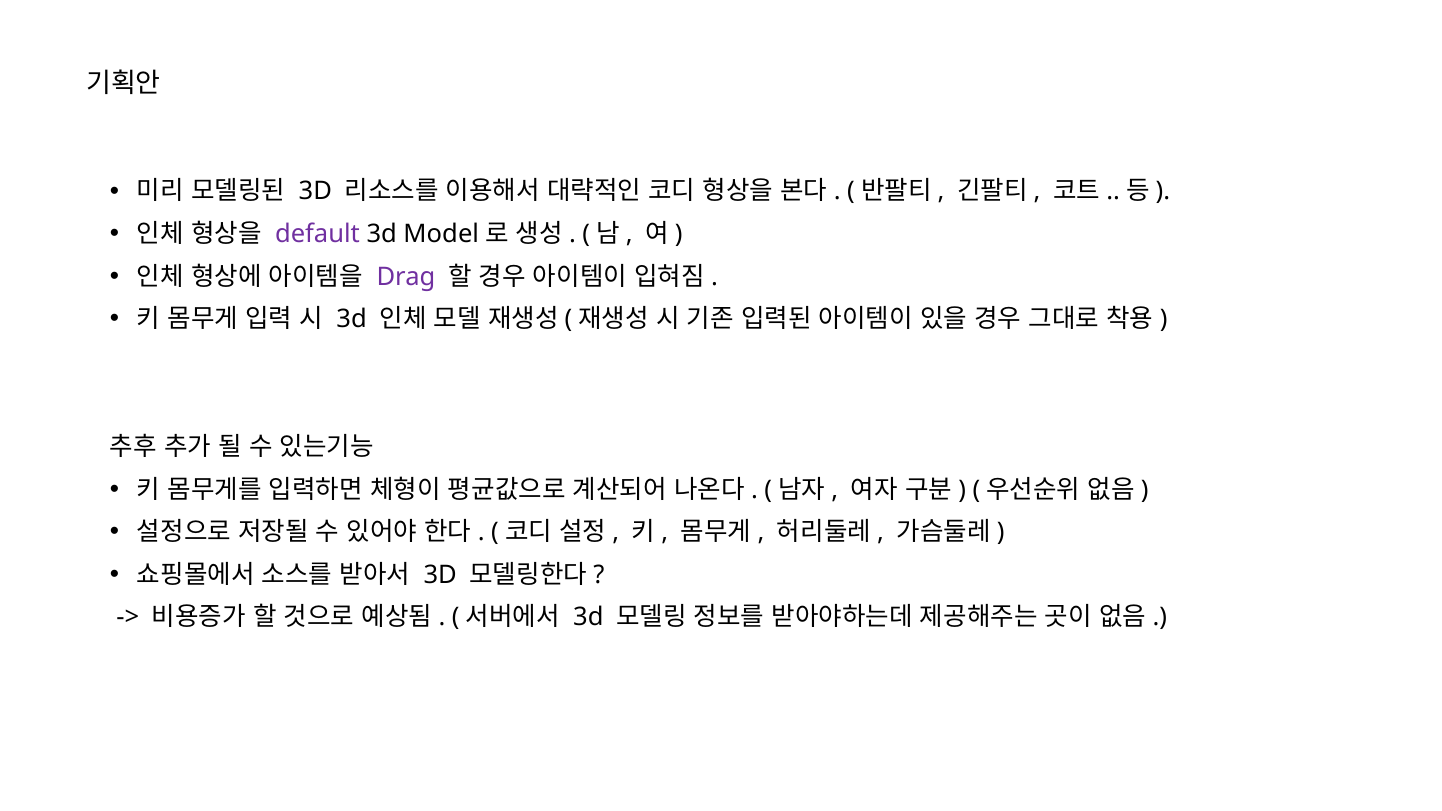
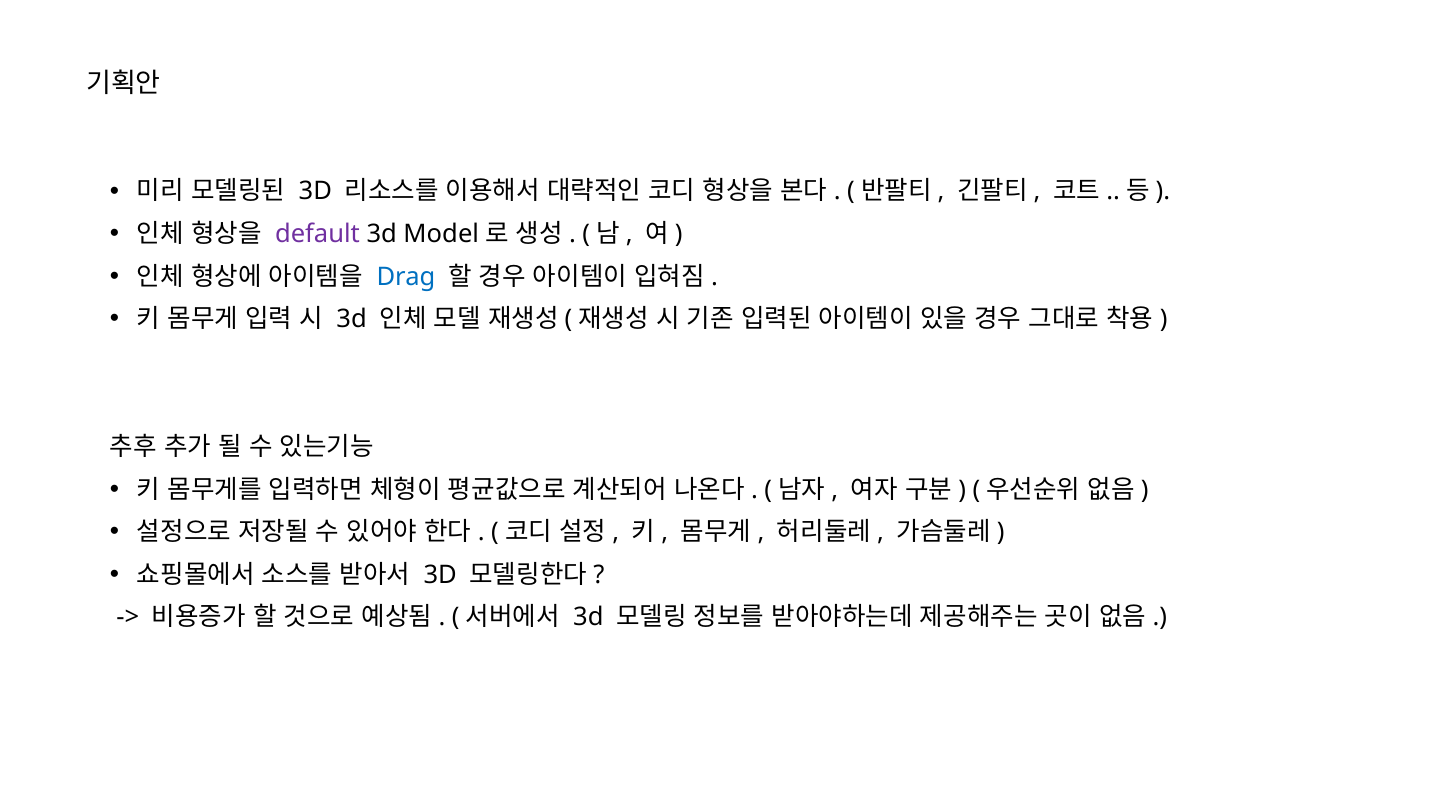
Drag colour: purple -> blue
